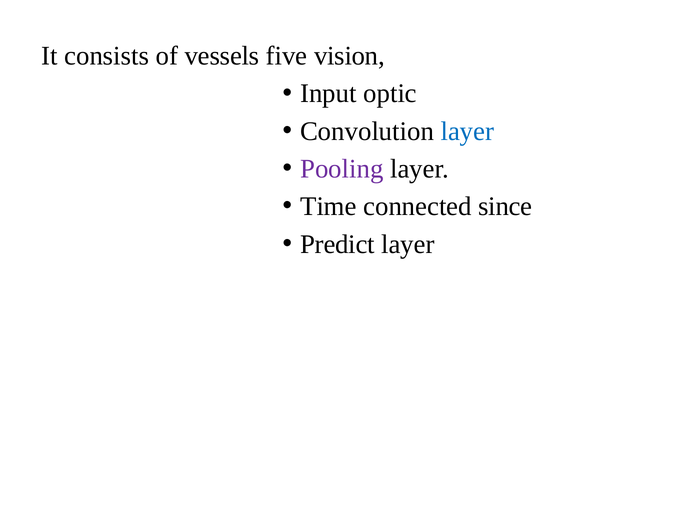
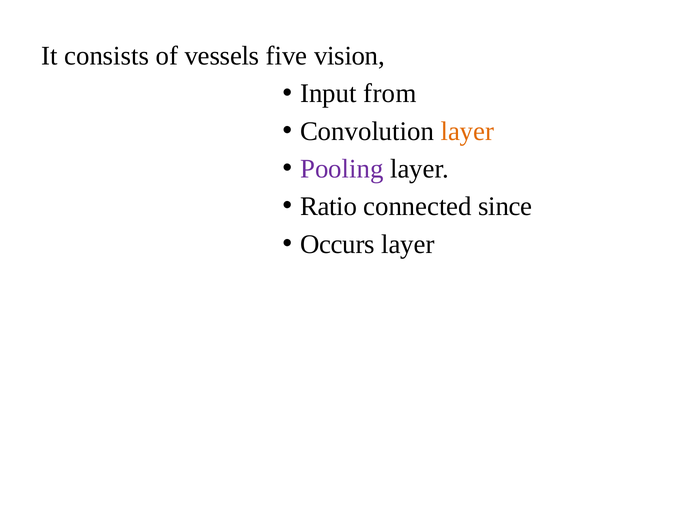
optic: optic -> from
layer at (467, 131) colour: blue -> orange
Time: Time -> Ratio
Predict: Predict -> Occurs
